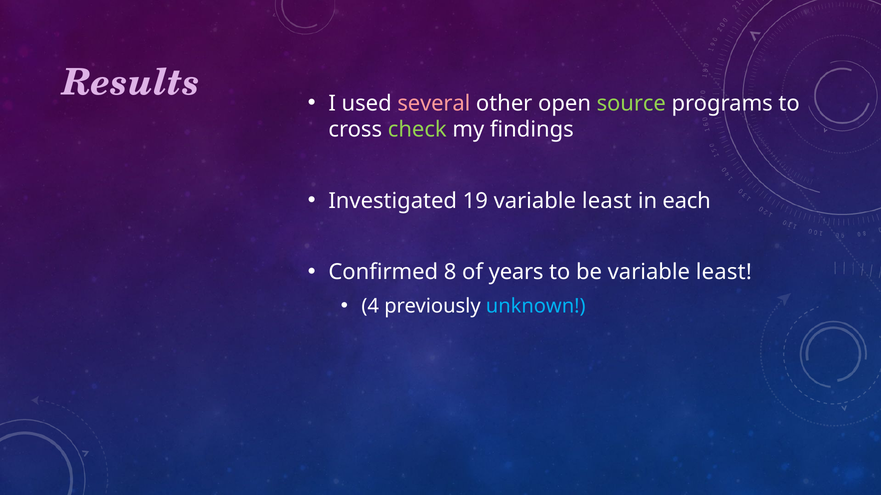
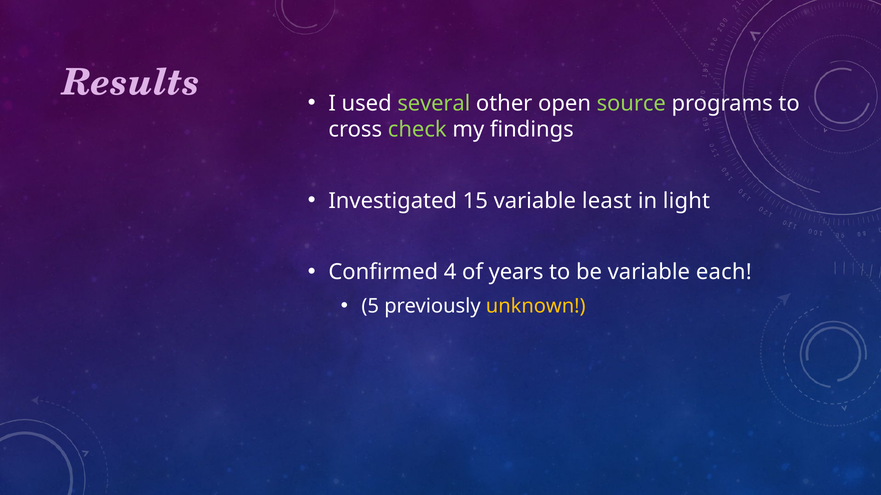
several colour: pink -> light green
19: 19 -> 15
each: each -> light
8: 8 -> 4
be variable least: least -> each
4: 4 -> 5
unknown colour: light blue -> yellow
